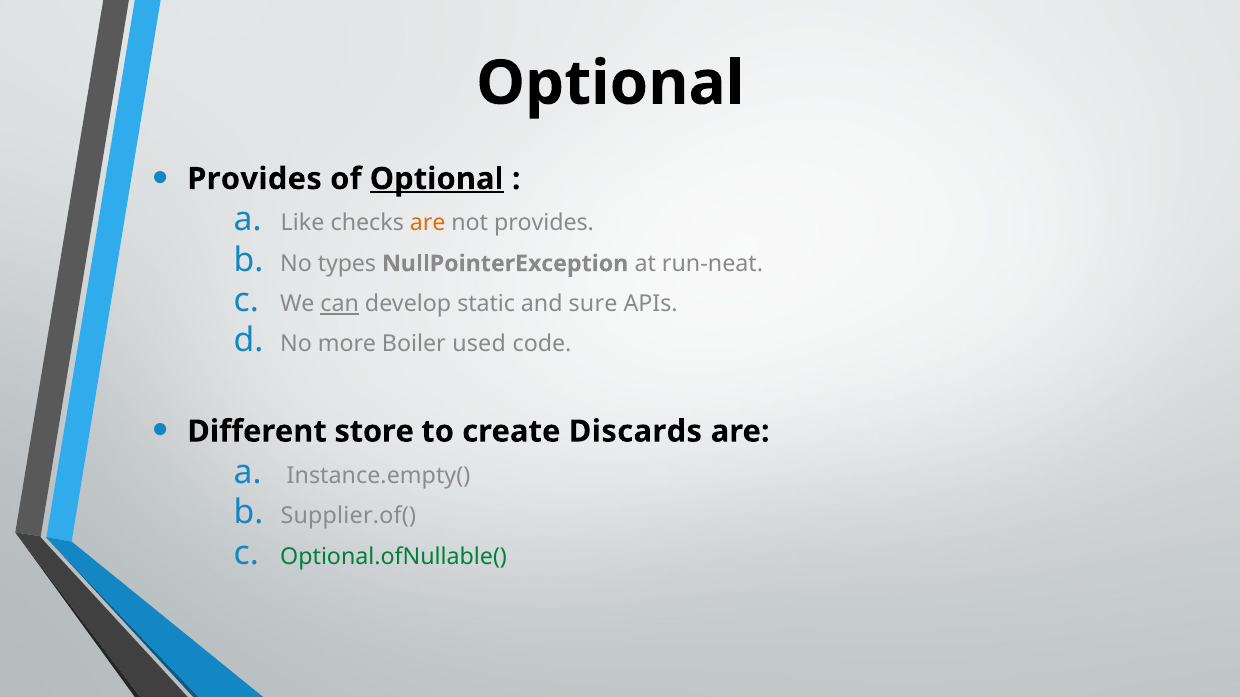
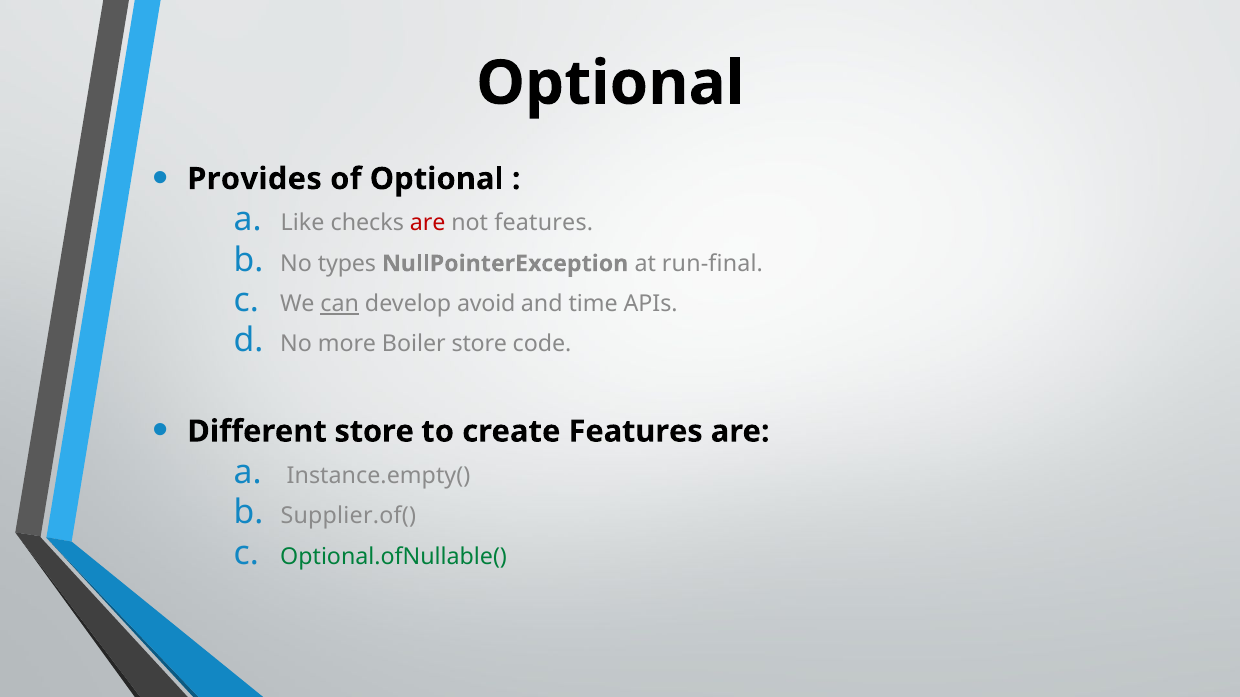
Optional at (437, 179) underline: present -> none
are at (428, 223) colour: orange -> red
not provides: provides -> features
run-neat: run-neat -> run-final
static: static -> avoid
sure: sure -> time
Boiler used: used -> store
create Discards: Discards -> Features
